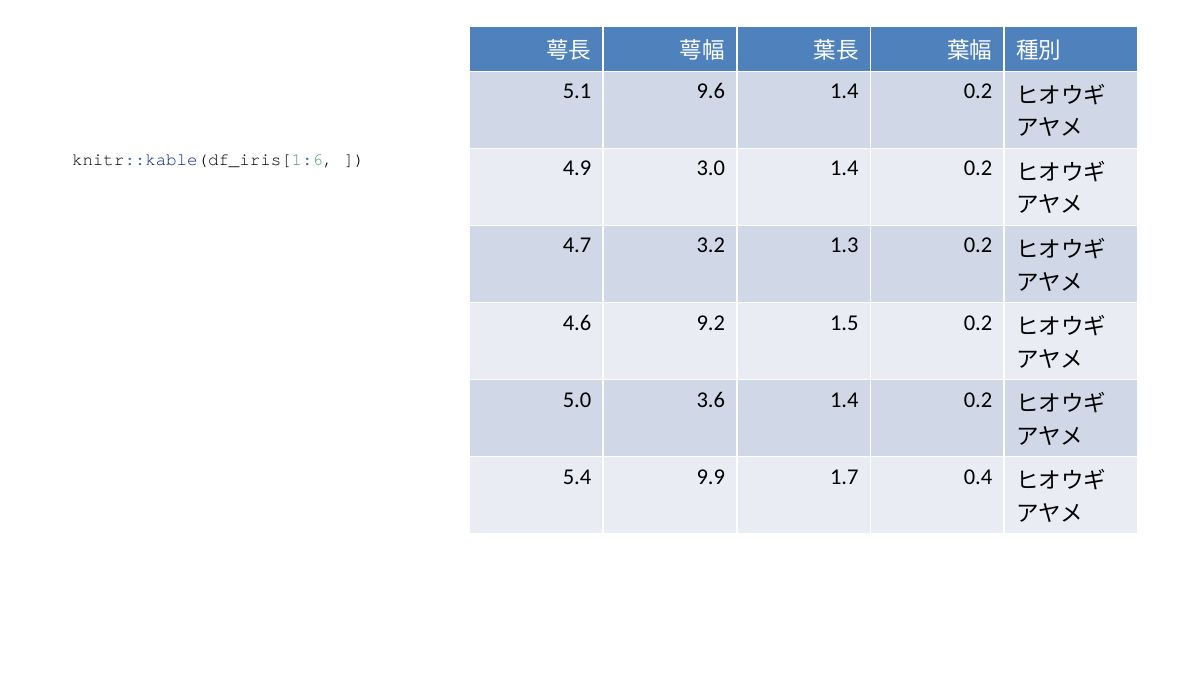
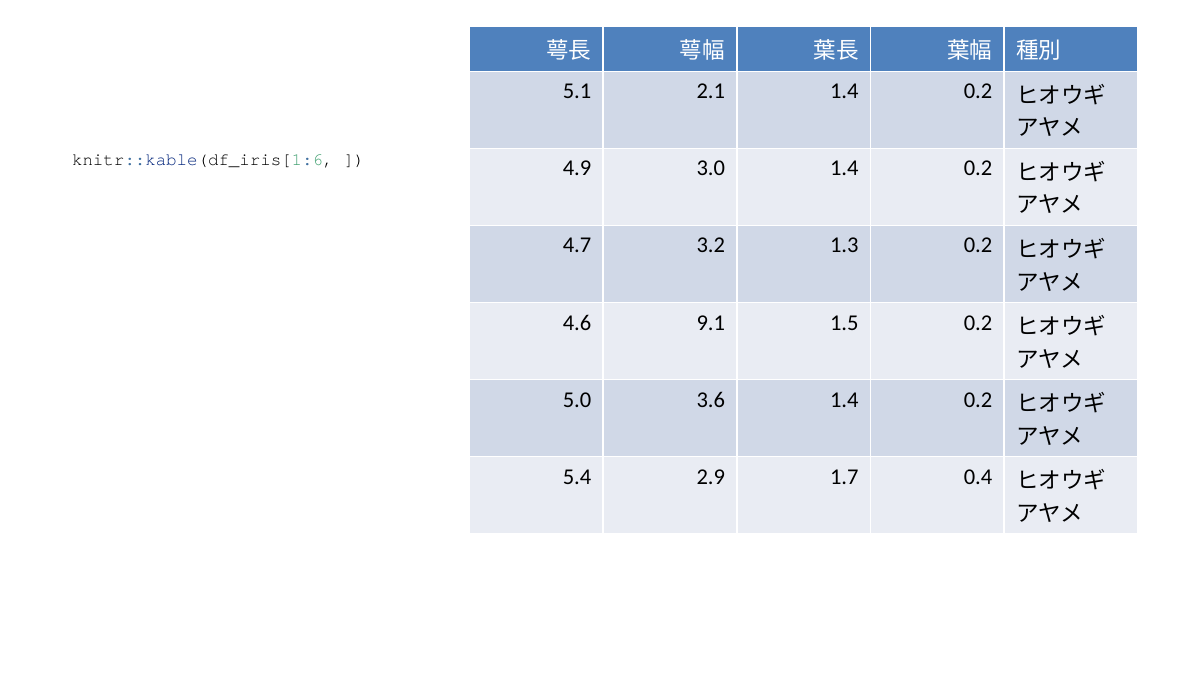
9.6: 9.6 -> 2.1
9.2: 9.2 -> 9.1
9.9: 9.9 -> 2.9
